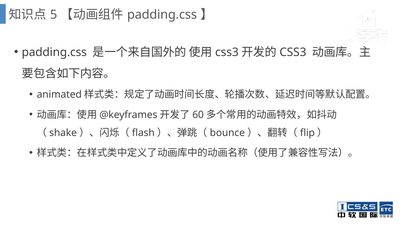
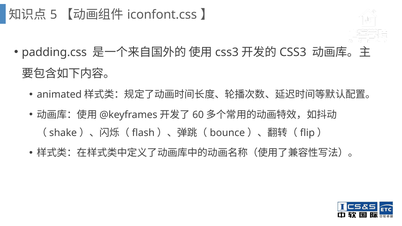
padding.css at (162, 15): padding.css -> iconfont.css
